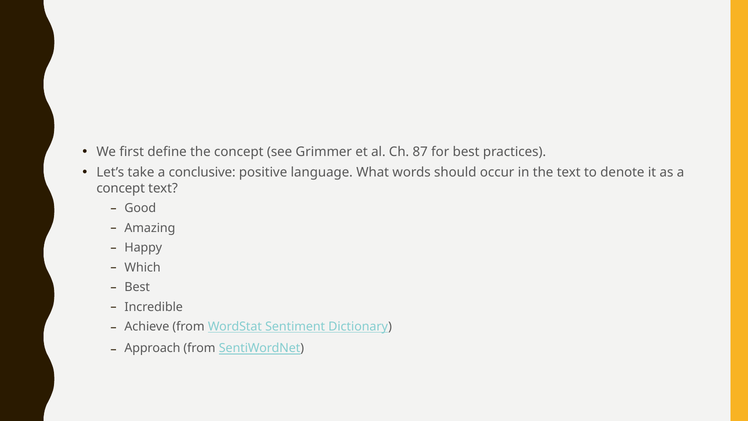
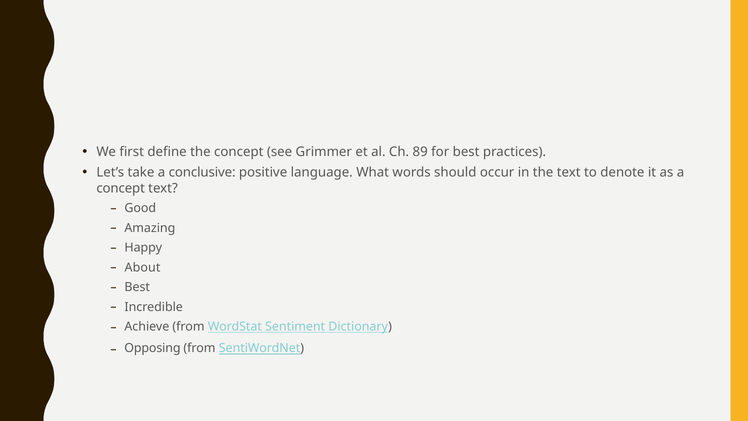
87: 87 -> 89
Which: Which -> About
Approach: Approach -> Opposing
